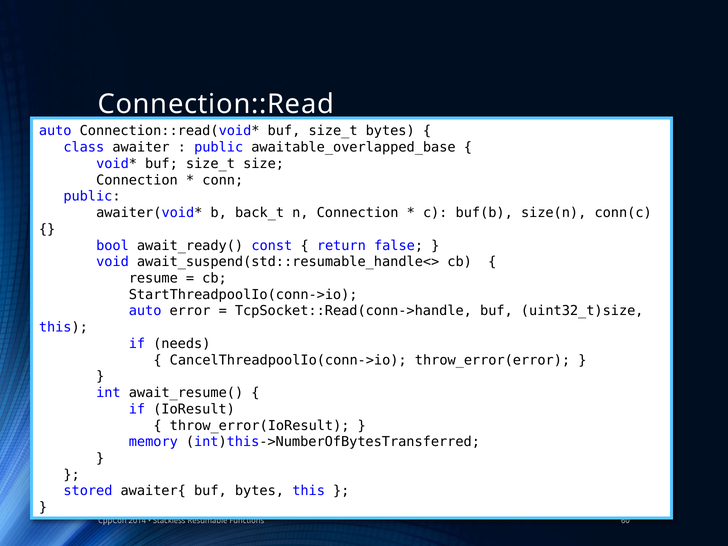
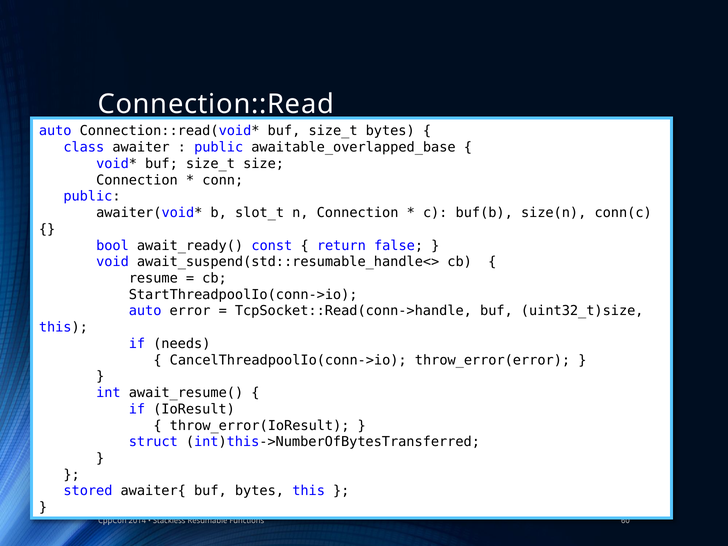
back_t: back_t -> slot_t
memory: memory -> struct
